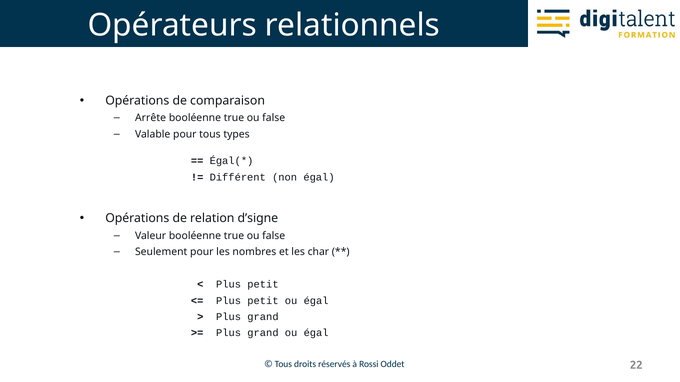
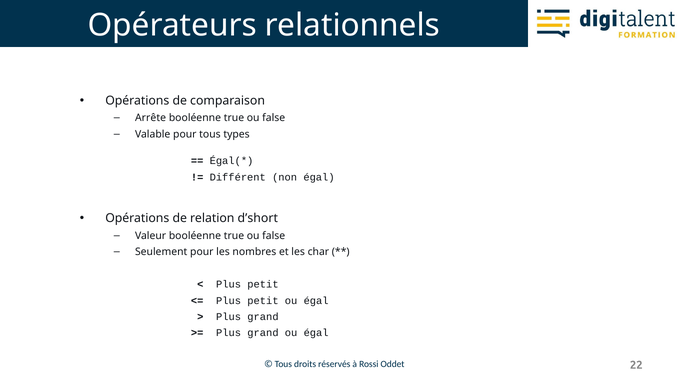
d’signe: d’signe -> d’short
